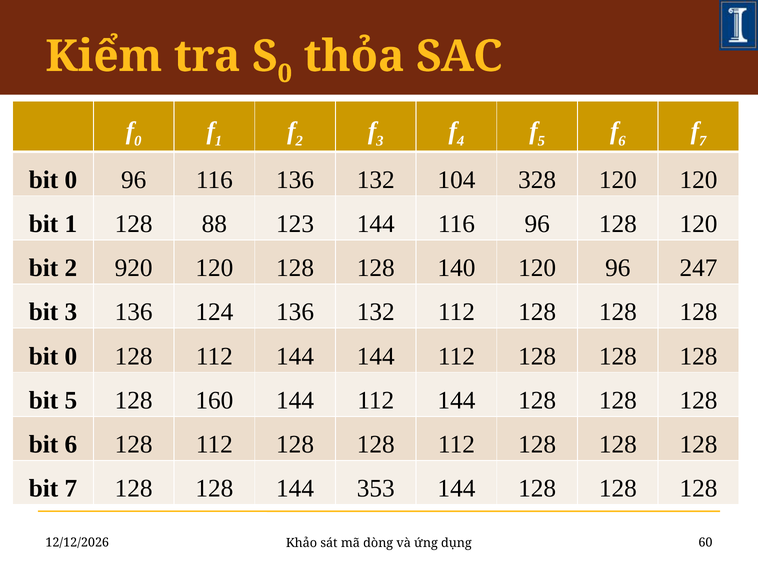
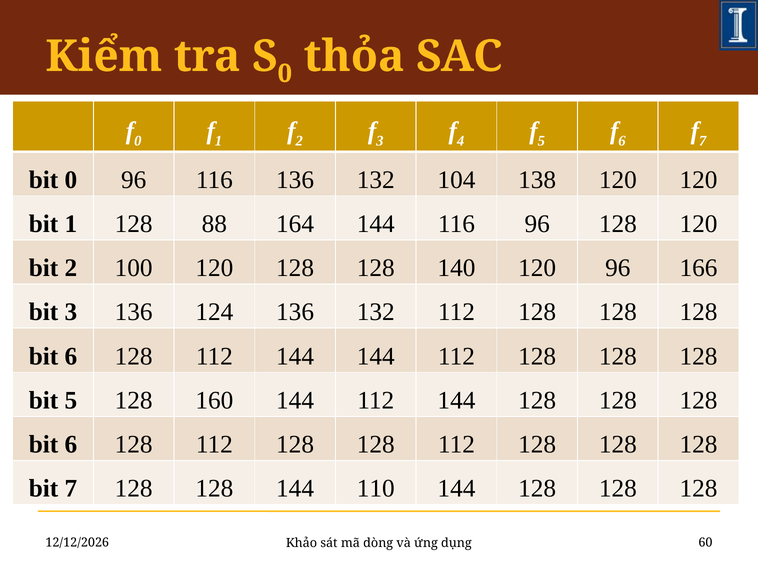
328: 328 -> 138
123: 123 -> 164
920: 920 -> 100
247: 247 -> 166
0 at (71, 357): 0 -> 6
353: 353 -> 110
